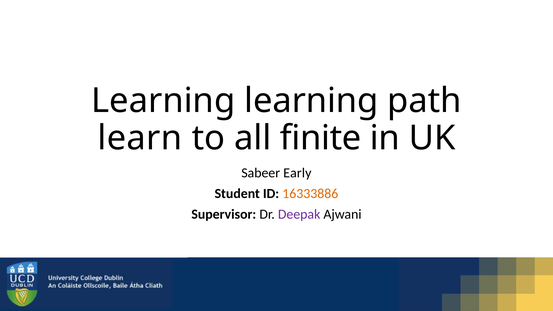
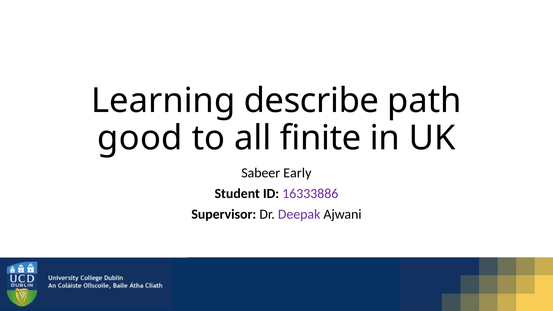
Learning learning: learning -> describe
learn: learn -> good
16333886 colour: orange -> purple
